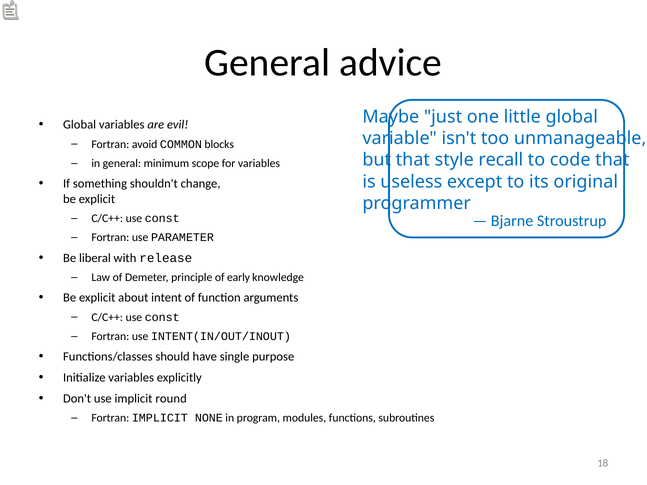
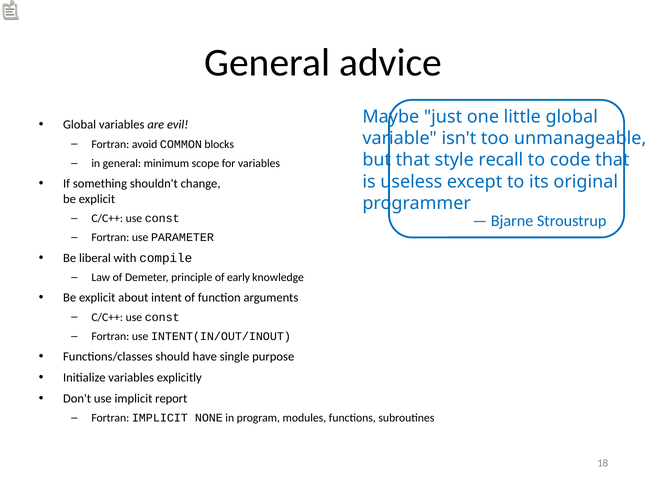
release: release -> compile
round: round -> report
